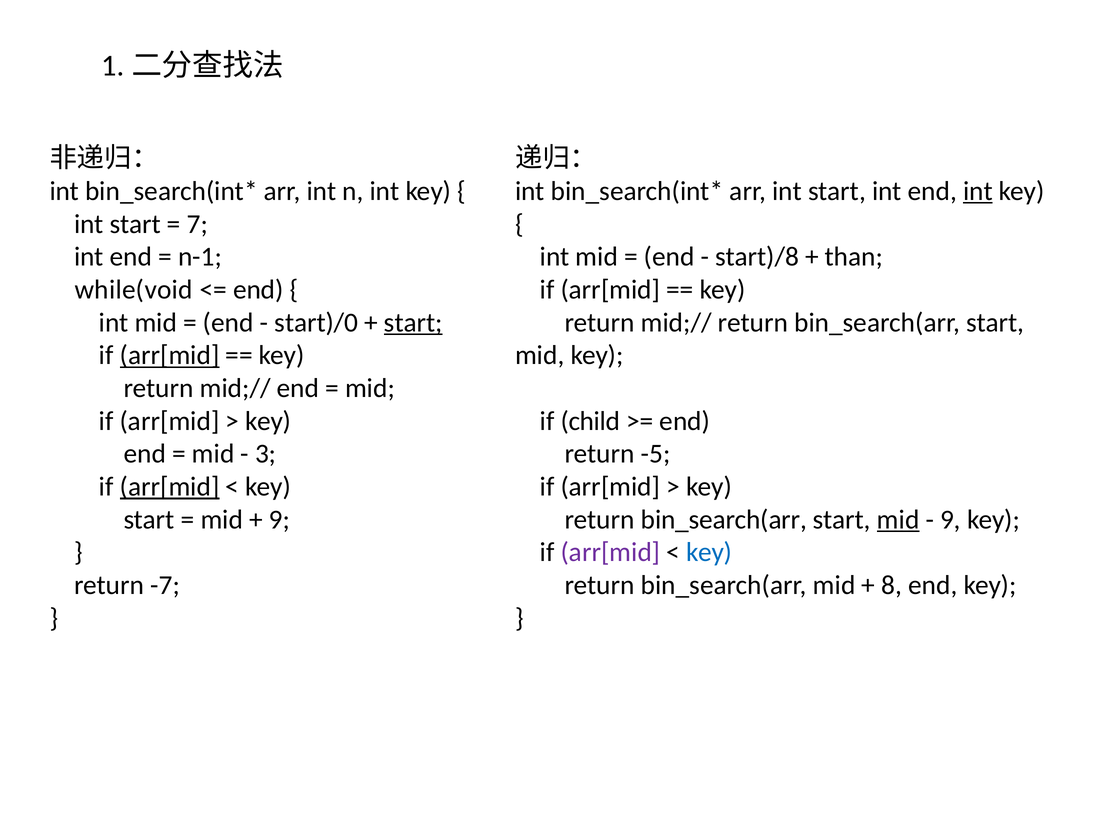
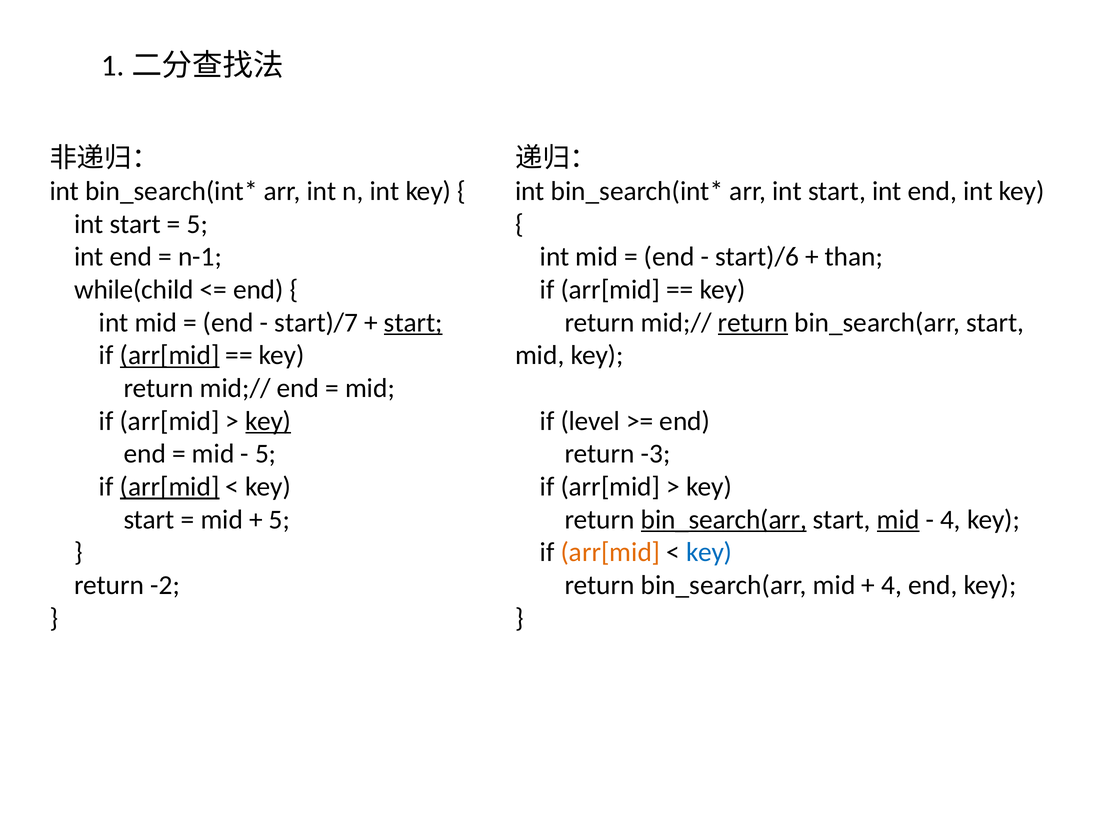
int at (978, 191) underline: present -> none
7 at (197, 224): 7 -> 5
start)/8: start)/8 -> start)/6
while(void: while(void -> while(child
start)/0: start)/0 -> start)/7
return at (753, 323) underline: none -> present
key at (268, 421) underline: none -> present
child: child -> level
3 at (266, 454): 3 -> 5
-5: -5 -> -3
9 at (280, 520): 9 -> 5
bin_search(arr at (724, 520) underline: none -> present
9 at (950, 520): 9 -> 4
arr[mid at (610, 553) colour: purple -> orange
-7: -7 -> -2
8 at (892, 585): 8 -> 4
